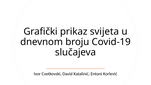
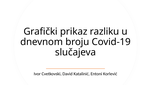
svijeta: svijeta -> razliku
